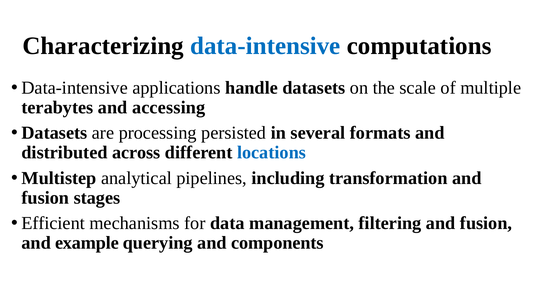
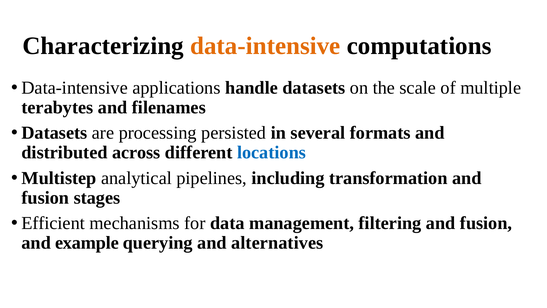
data-intensive at (265, 46) colour: blue -> orange
accessing: accessing -> filenames
components: components -> alternatives
